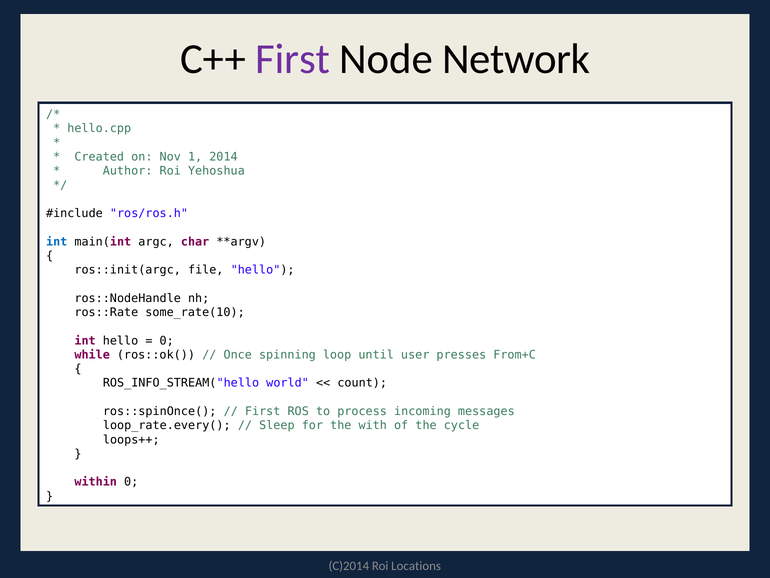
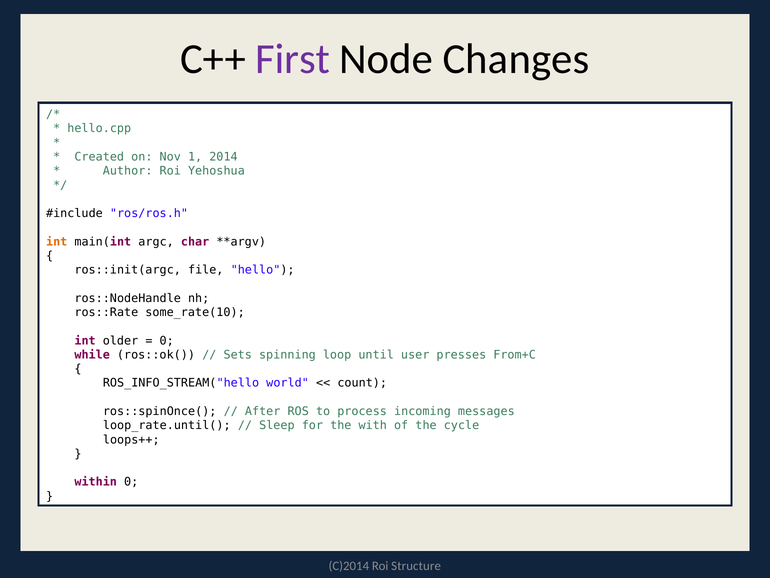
Network: Network -> Changes
int at (57, 241) colour: blue -> orange
int hello: hello -> older
Once: Once -> Sets
First at (263, 411): First -> After
loop_rate.every(: loop_rate.every( -> loop_rate.until(
Locations: Locations -> Structure
